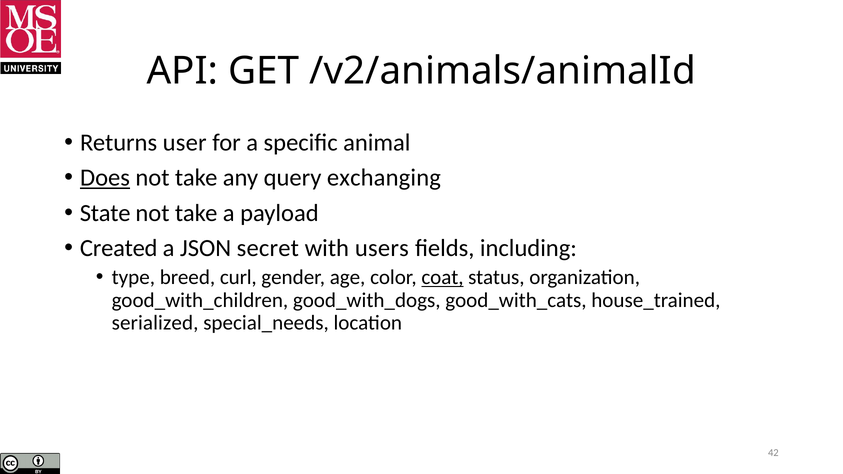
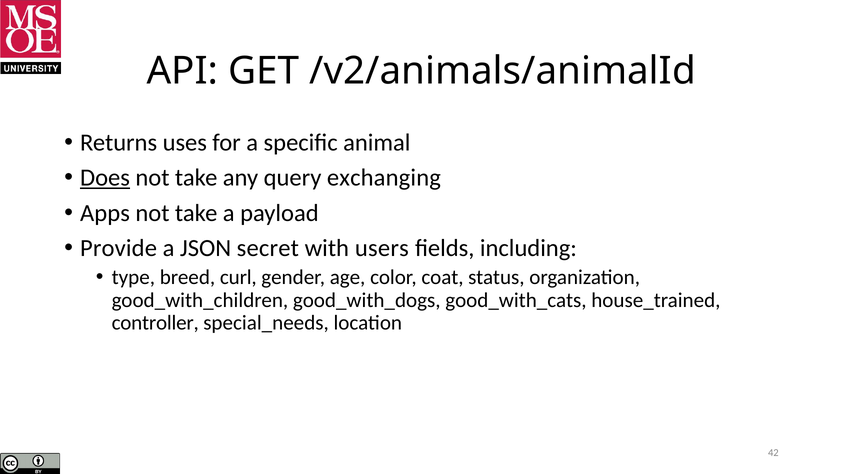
user: user -> uses
State: State -> Apps
Created: Created -> Provide
coat underline: present -> none
serialized: serialized -> controller
